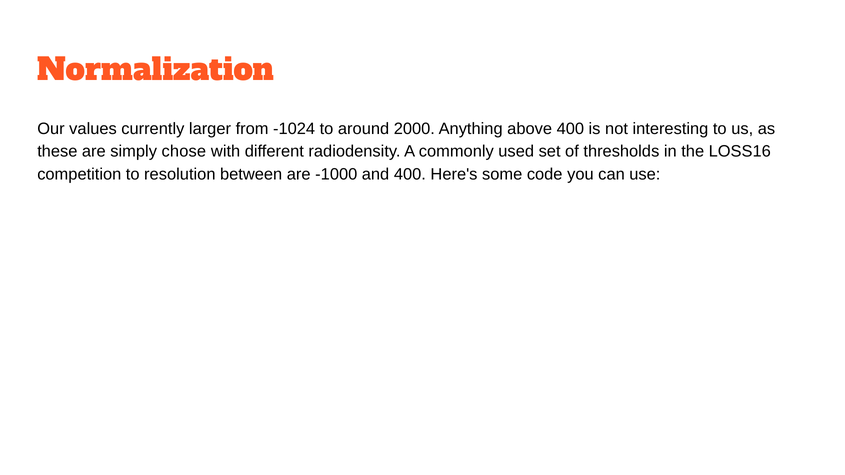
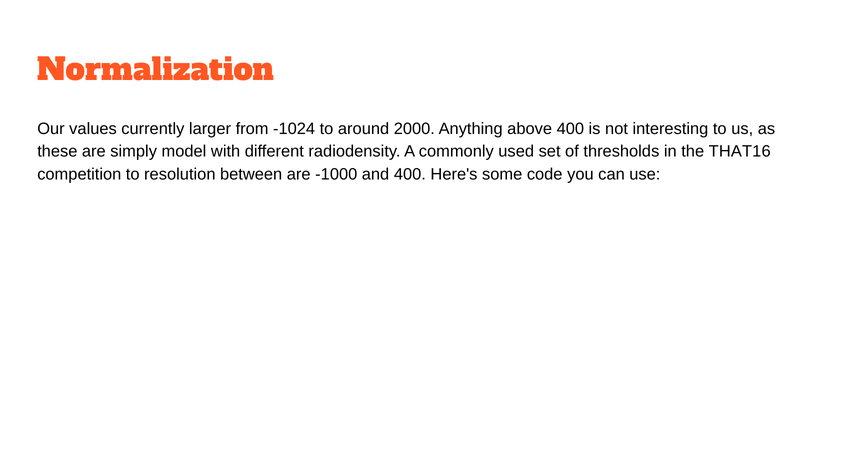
chose: chose -> model
LOSS16: LOSS16 -> THAT16
